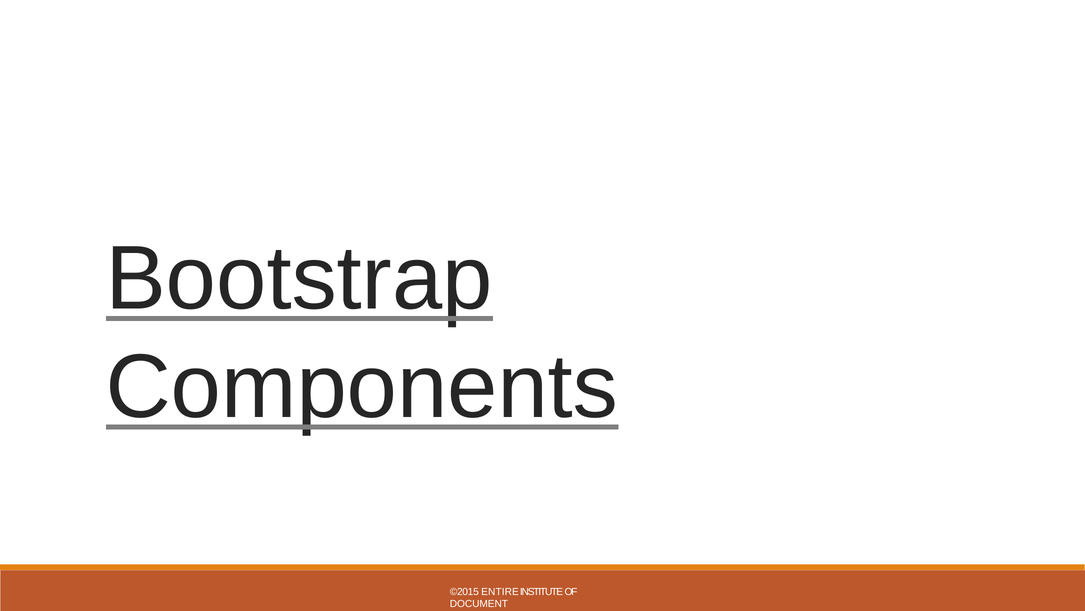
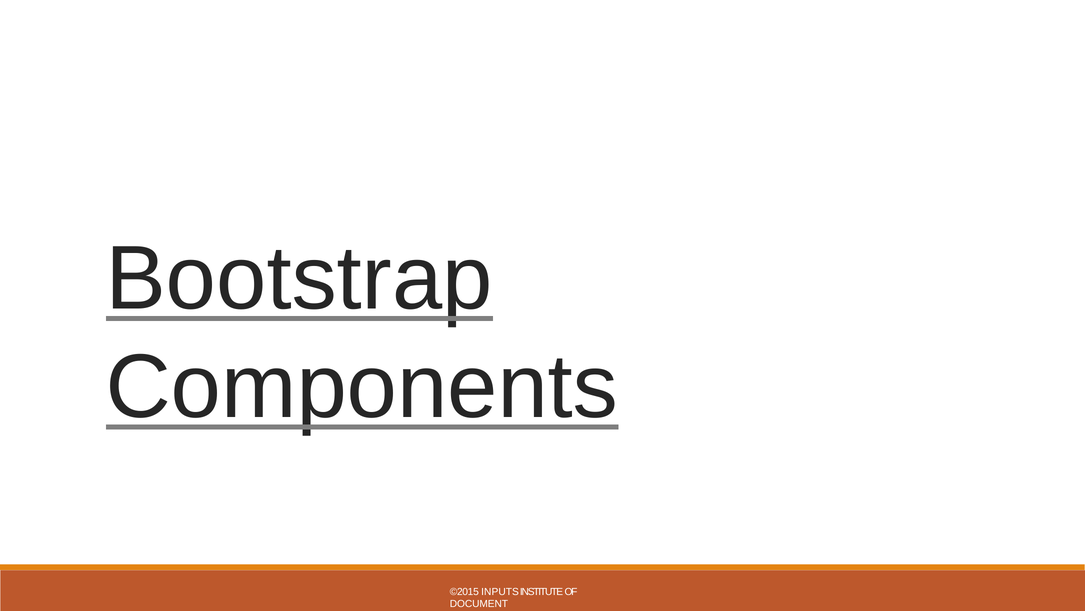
ENTIRE: ENTIRE -> INPUTS
